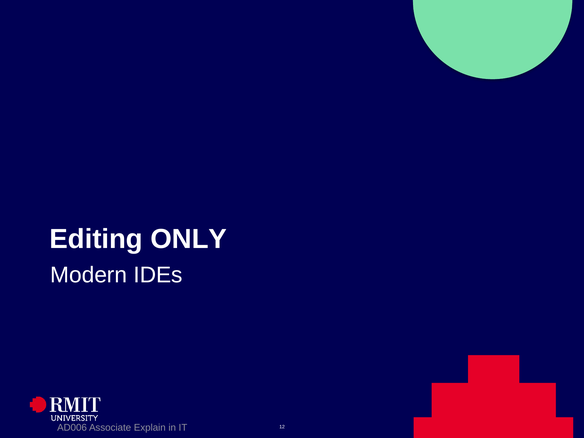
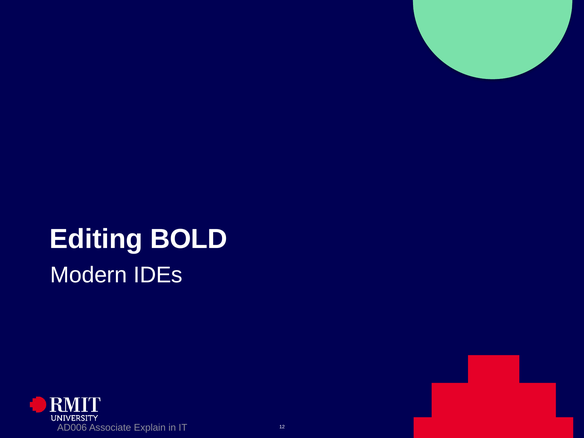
ONLY: ONLY -> BOLD
